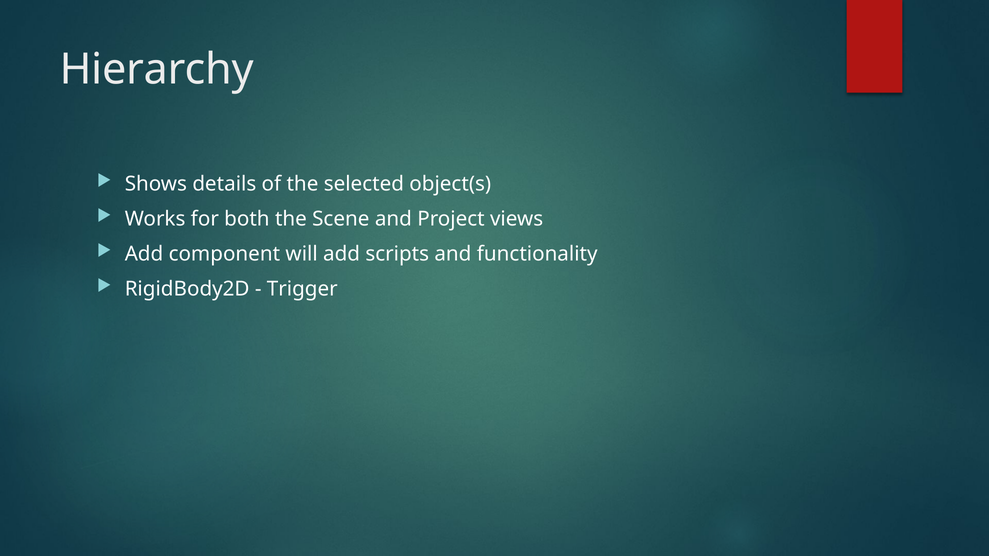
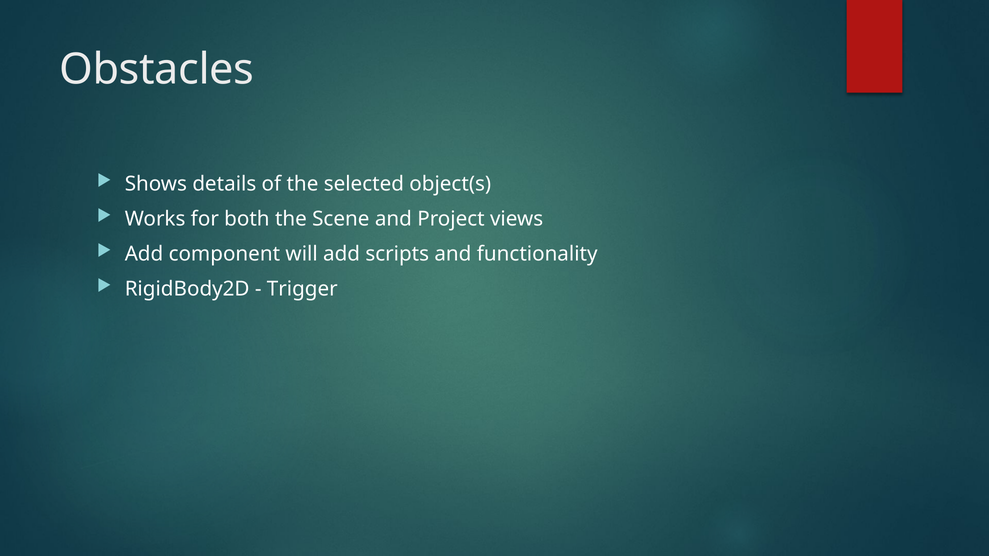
Hierarchy: Hierarchy -> Obstacles
